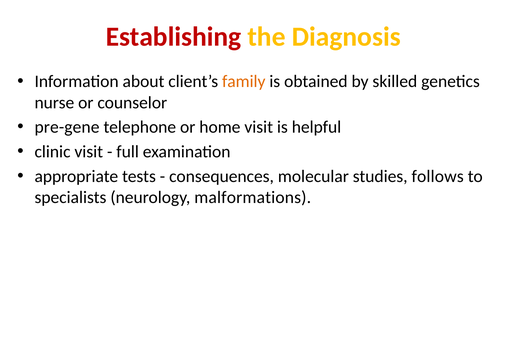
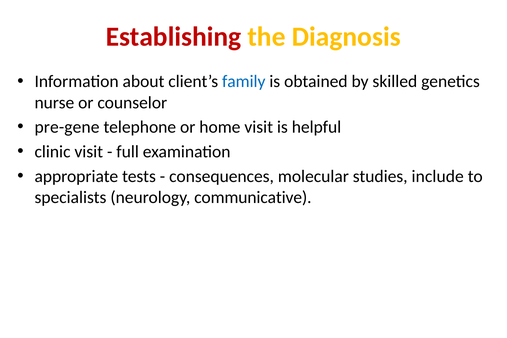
family colour: orange -> blue
follows: follows -> include
malformations: malformations -> communicative
